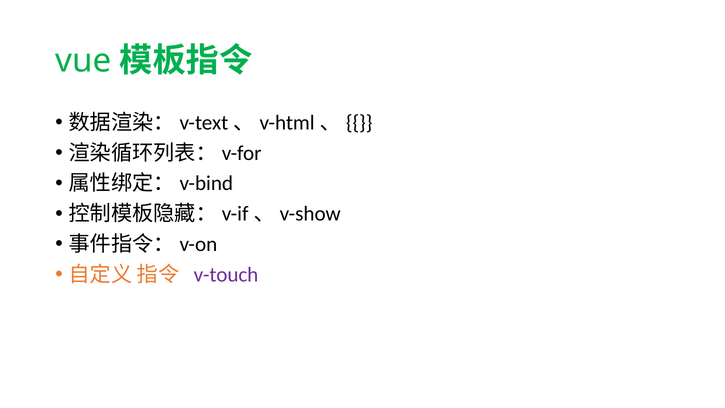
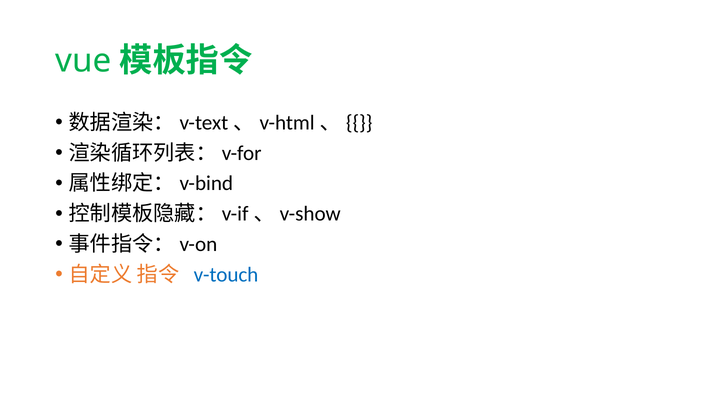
v-touch colour: purple -> blue
